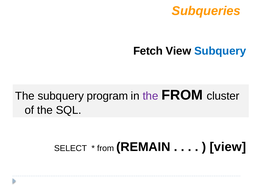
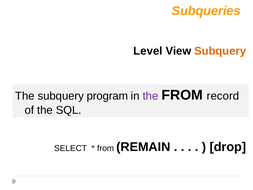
Fetch: Fetch -> Level
Subquery at (220, 51) colour: blue -> orange
cluster: cluster -> record
view at (228, 147): view -> drop
